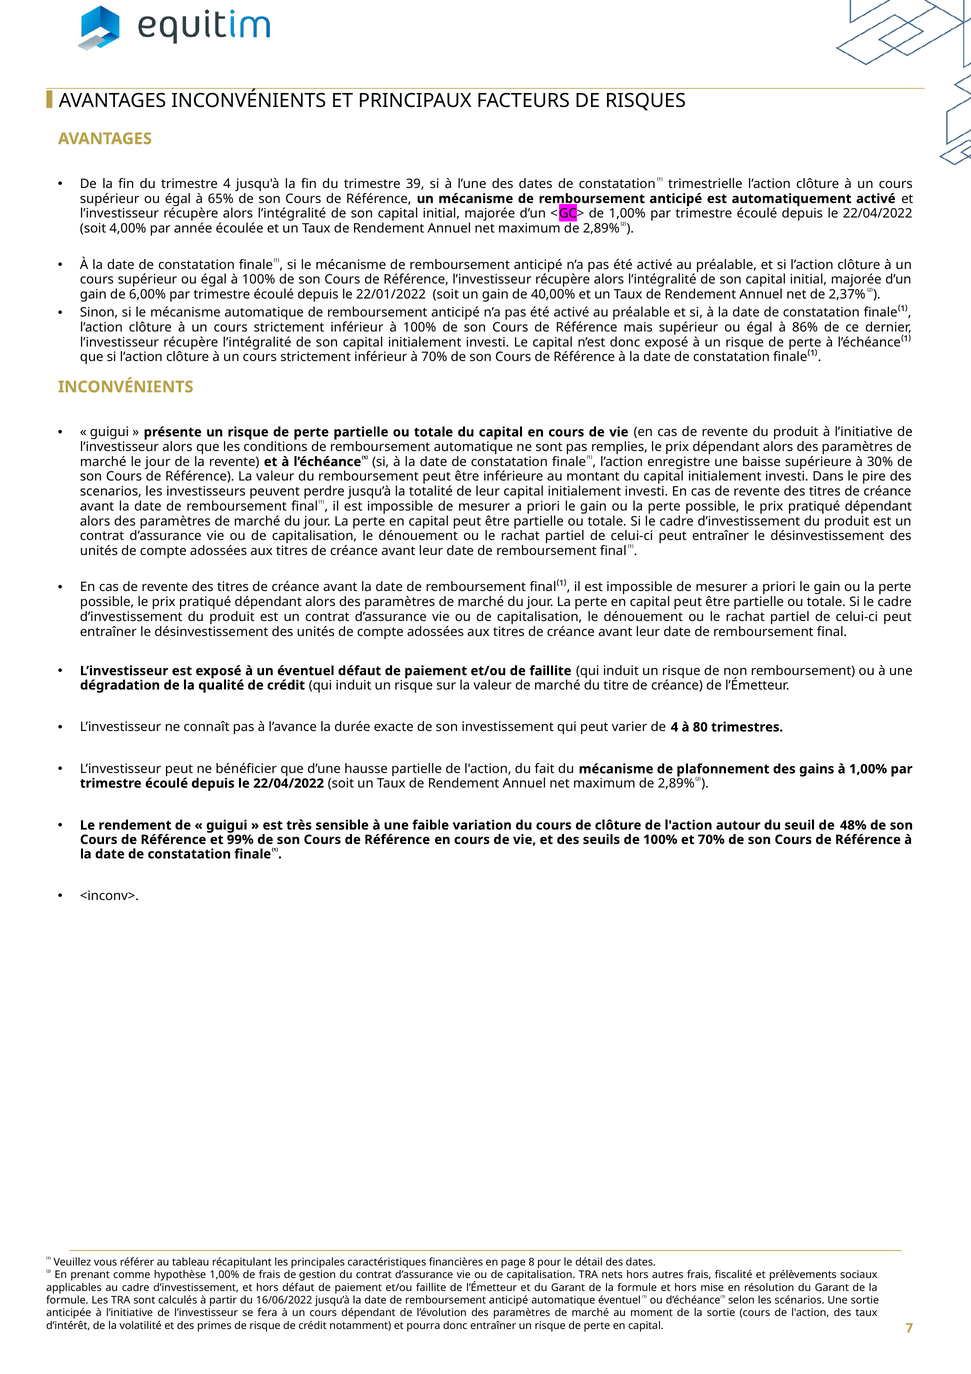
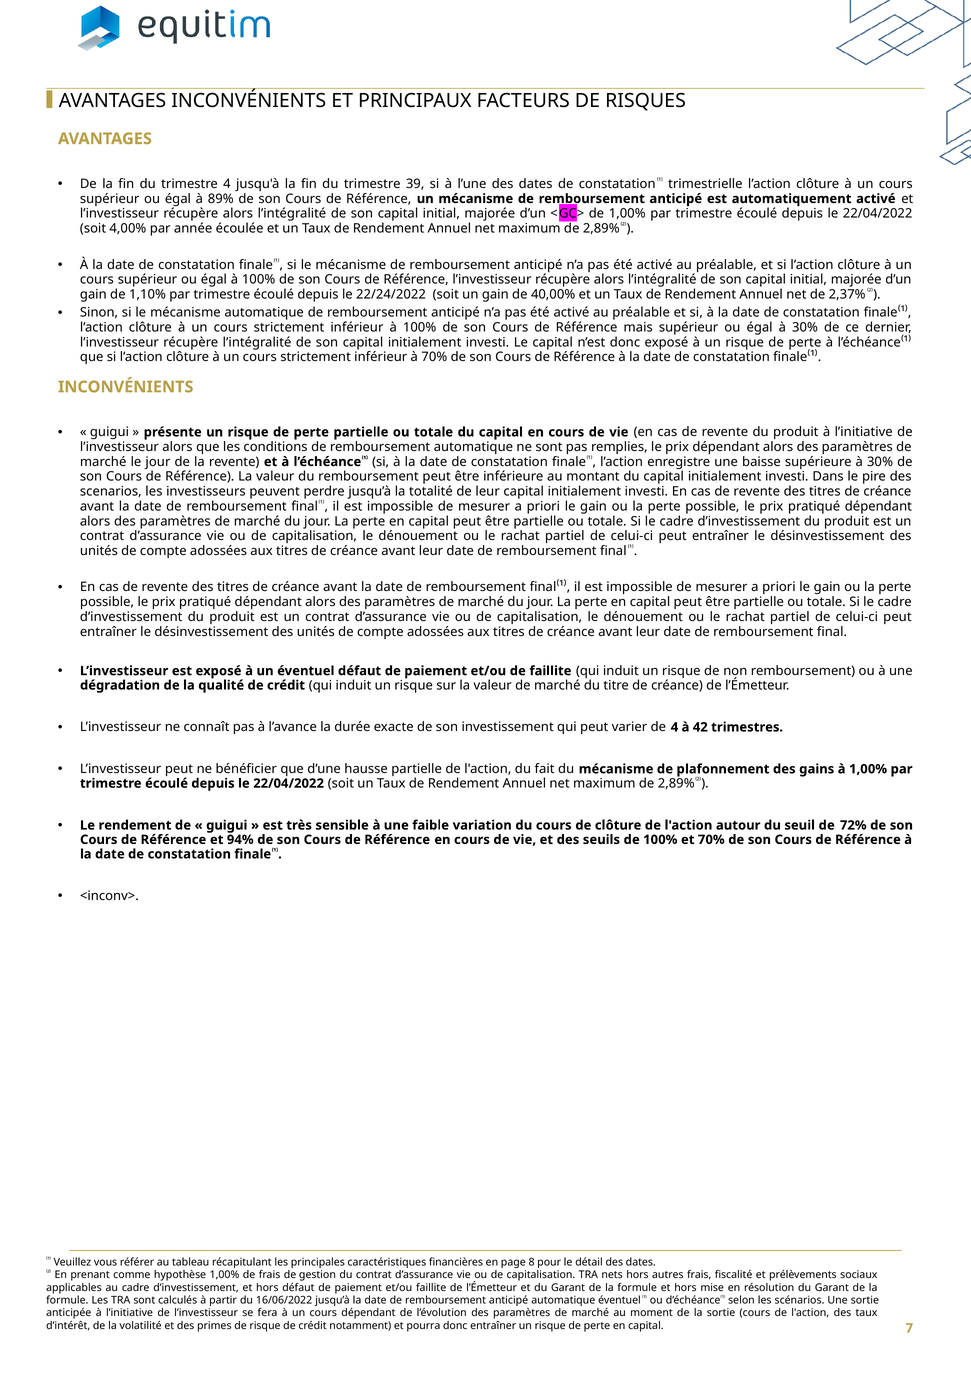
65%: 65% -> 89%
6,00%: 6,00% -> 1,10%
22/01/2022: 22/01/2022 -> 22/24/2022
égal à 86%: 86% -> 30%
80: 80 -> 42
48%: 48% -> 72%
99%: 99% -> 94%
